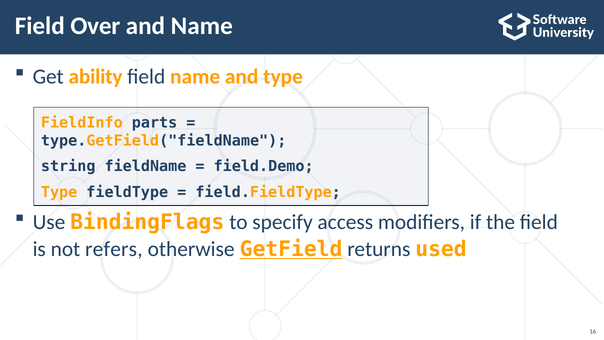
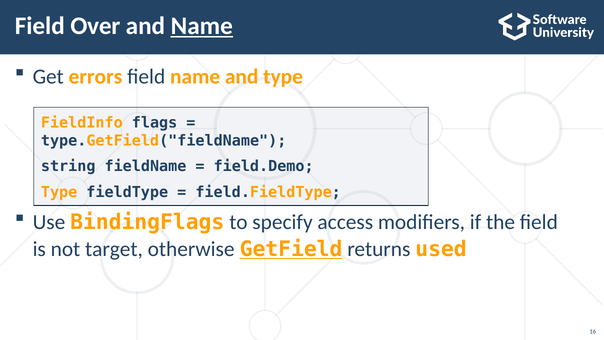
Name at (202, 26) underline: none -> present
ability: ability -> errors
parts: parts -> flags
refers: refers -> target
